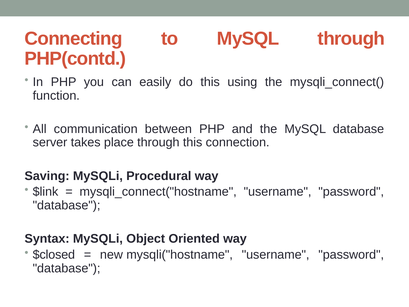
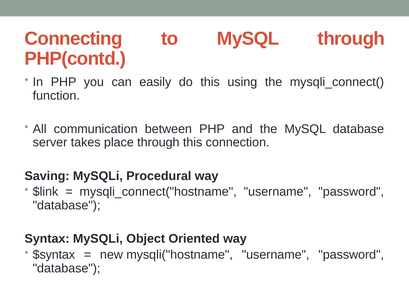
$closed: $closed -> $syntax
